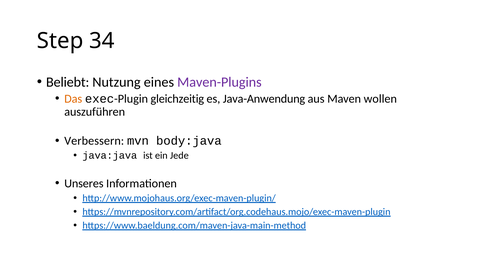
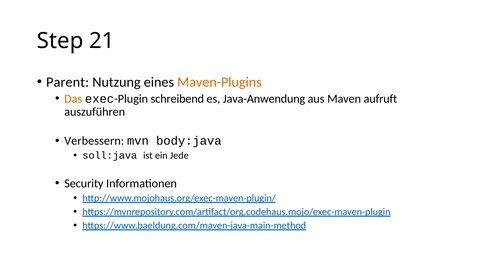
34: 34 -> 21
Beliebt: Beliebt -> Parent
Maven-Plugins colour: purple -> orange
gleichzeitig: gleichzeitig -> schreibend
wollen: wollen -> aufruft
java:java: java:java -> soll:java
Unseres: Unseres -> Security
